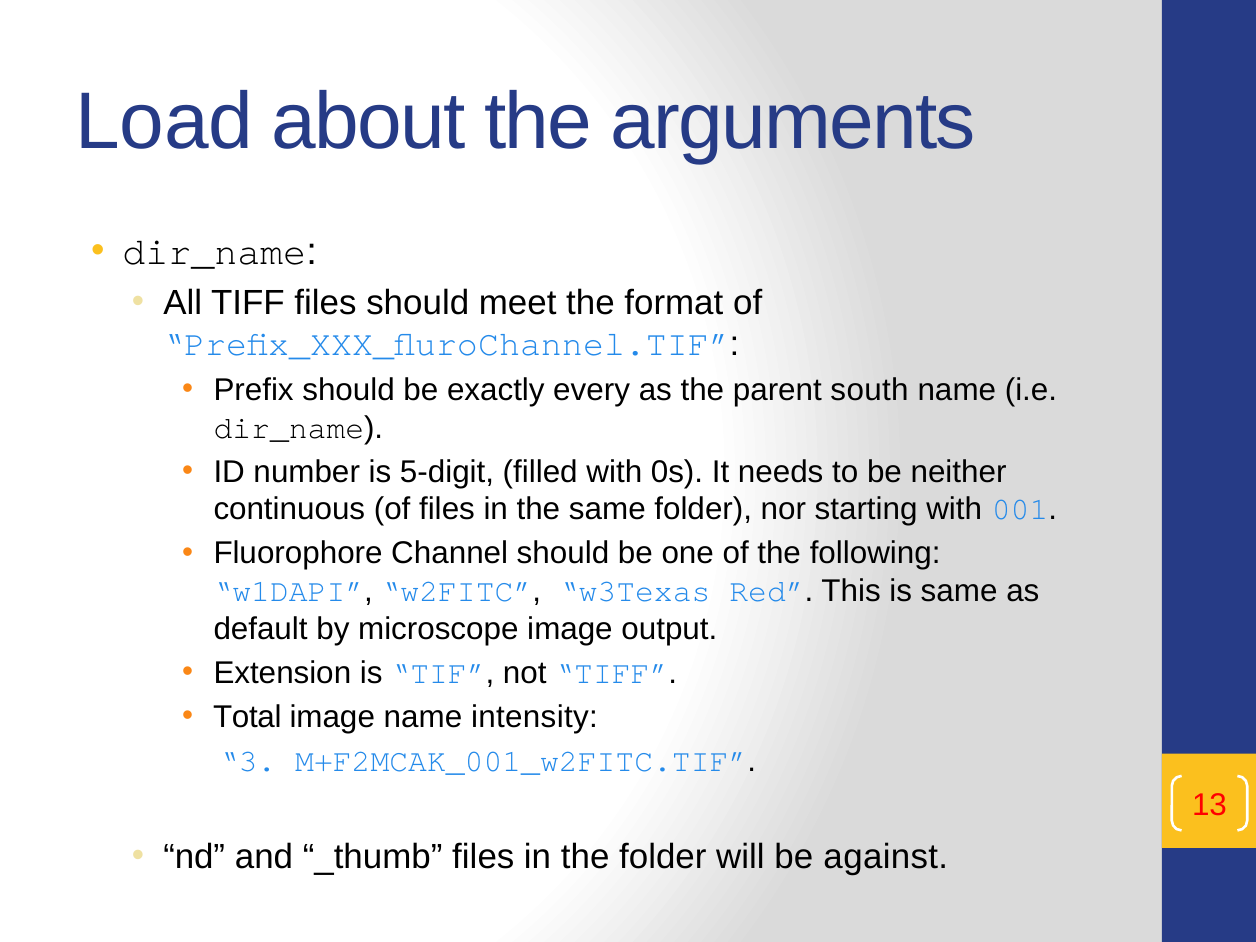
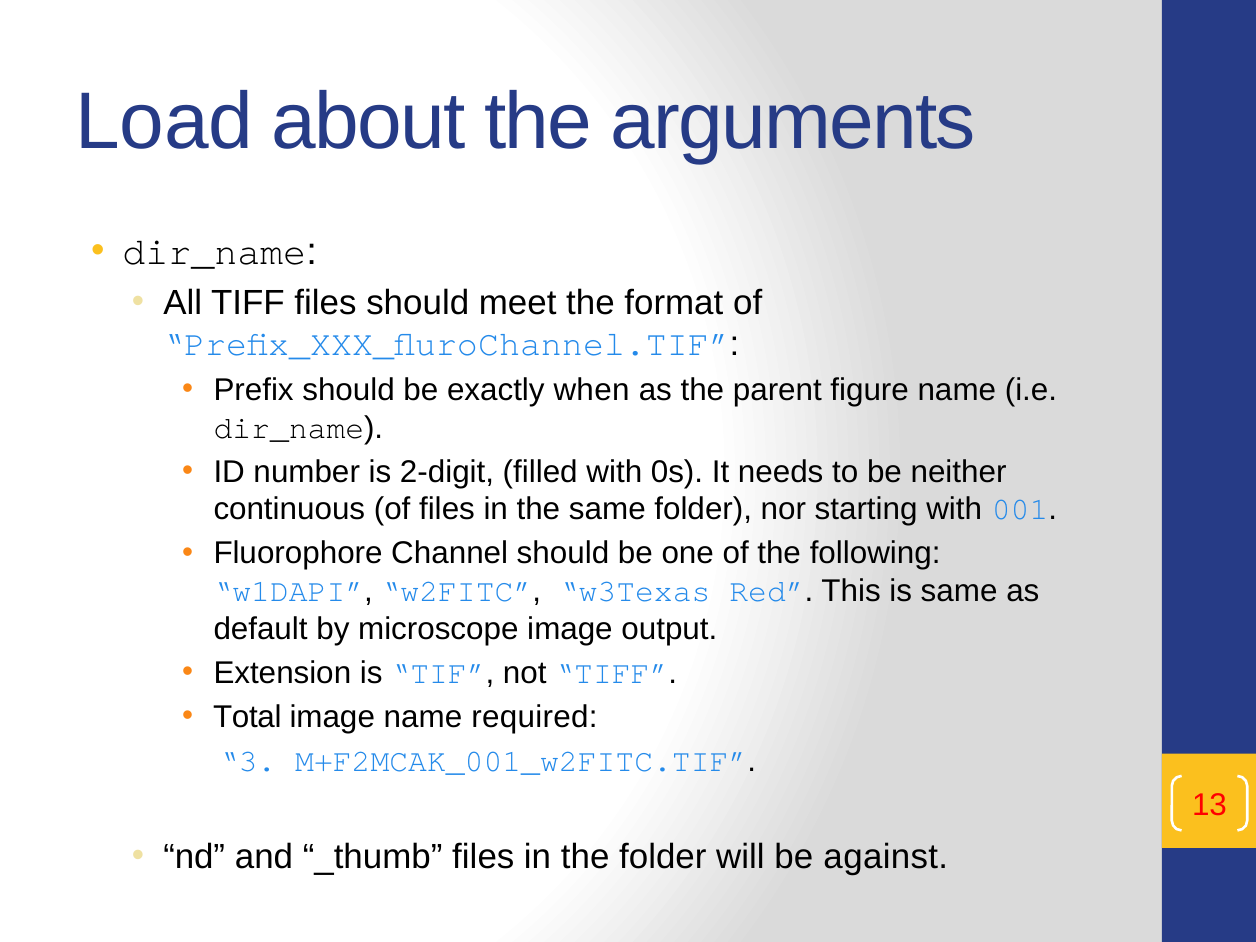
every: every -> when
south: south -> figure
5-digit: 5-digit -> 2-digit
intensity: intensity -> required
